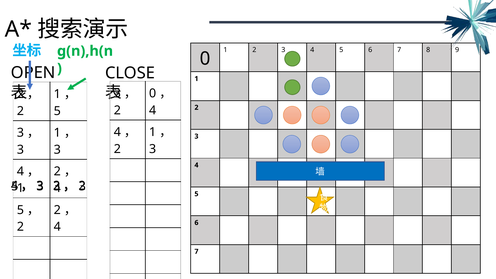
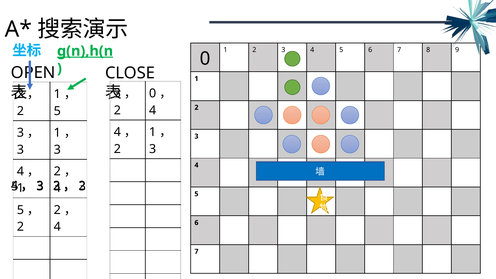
g(n),h(n underline: none -> present
